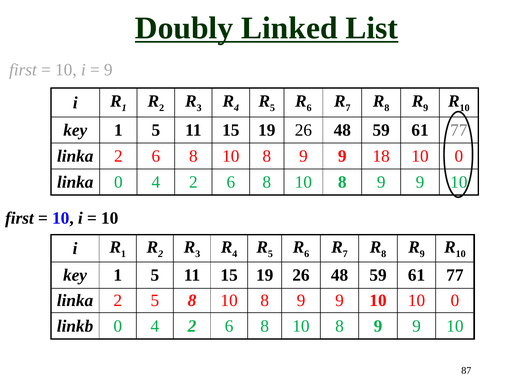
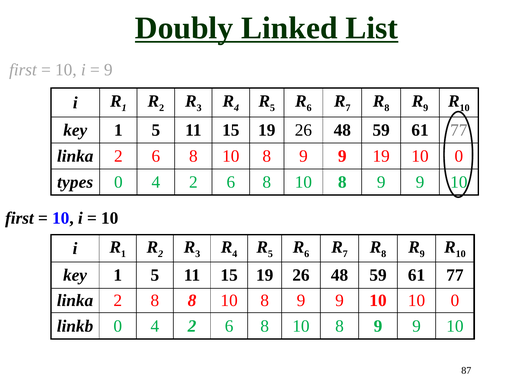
9 18: 18 -> 19
linka at (75, 182): linka -> types
2 5: 5 -> 8
